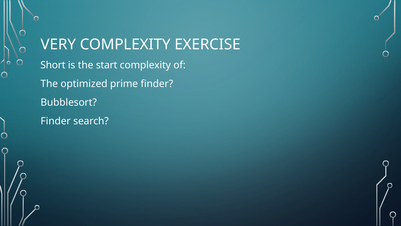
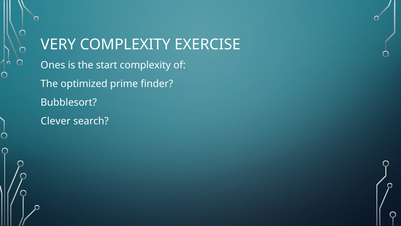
Short: Short -> Ones
Finder at (56, 121): Finder -> Clever
